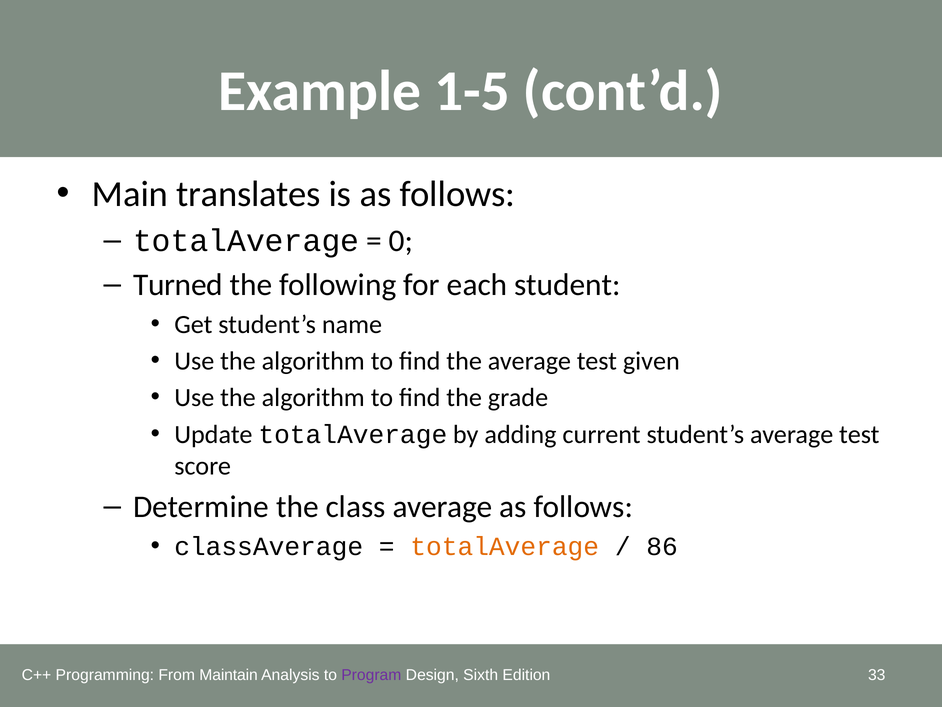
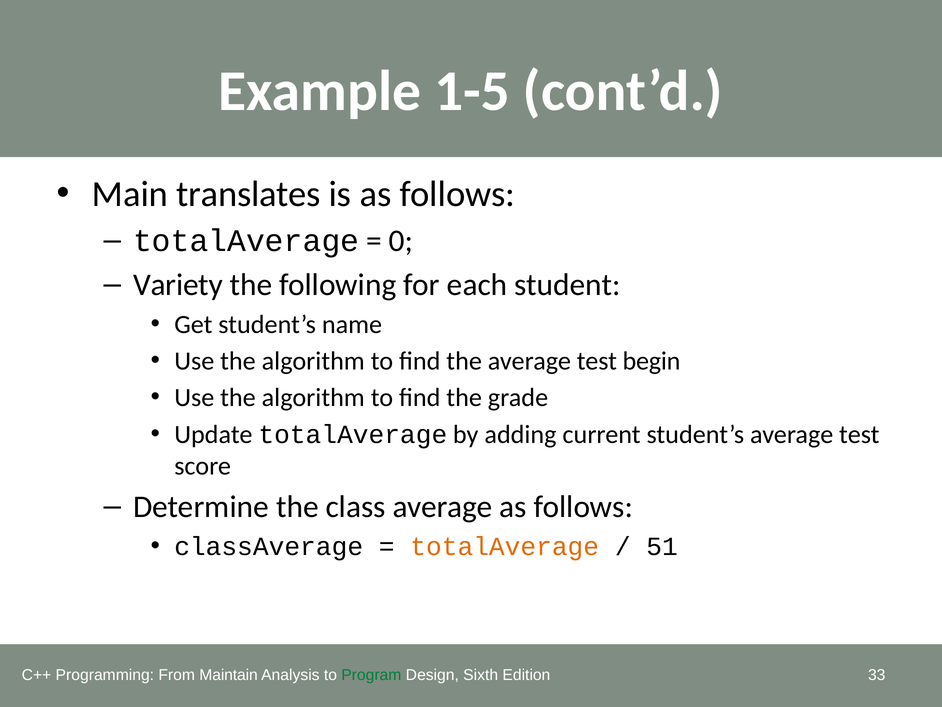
Turned: Turned -> Variety
given: given -> begin
86: 86 -> 51
Program colour: purple -> green
